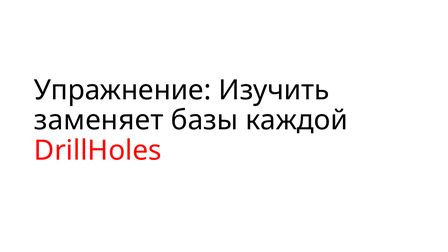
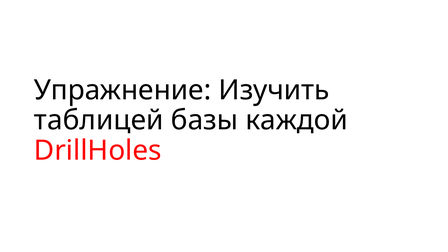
заменяет: заменяет -> таблицей
